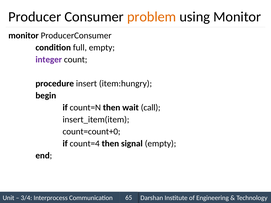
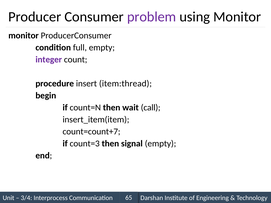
problem colour: orange -> purple
item:hungry: item:hungry -> item:thread
count=count+0: count=count+0 -> count=count+7
count=4: count=4 -> count=3
